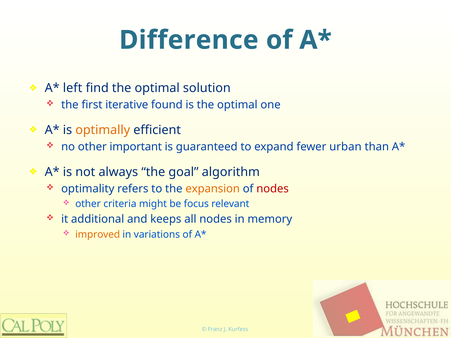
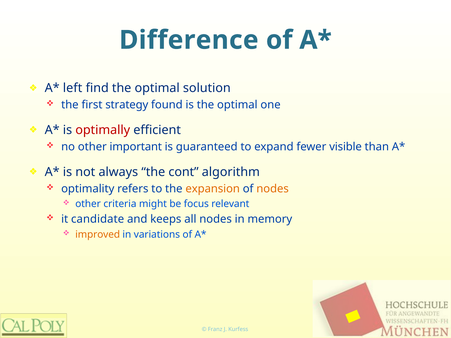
iterative: iterative -> strategy
optimally colour: orange -> red
urban: urban -> visible
goal: goal -> cont
nodes at (273, 189) colour: red -> orange
additional: additional -> candidate
